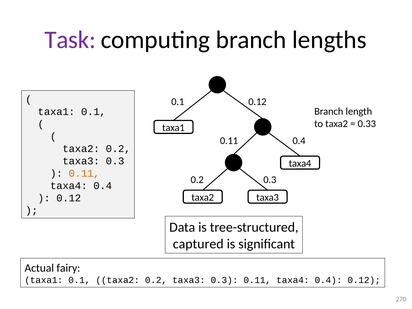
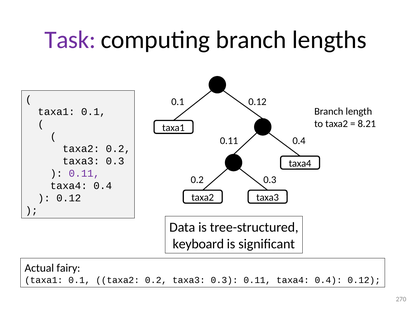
0.33: 0.33 -> 8.21
0.11 at (84, 174) colour: orange -> purple
captured: captured -> keyboard
